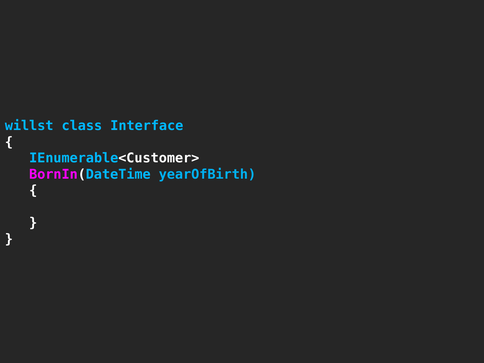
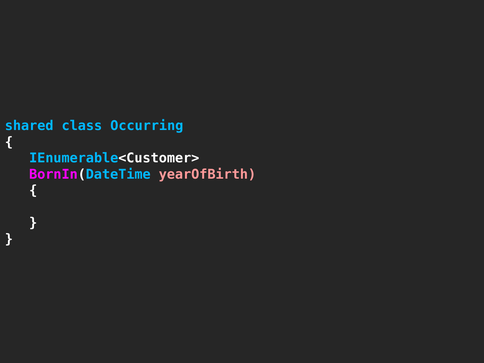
willst: willst -> shared
Interface: Interface -> Occurring
yearOfBirth colour: light blue -> pink
